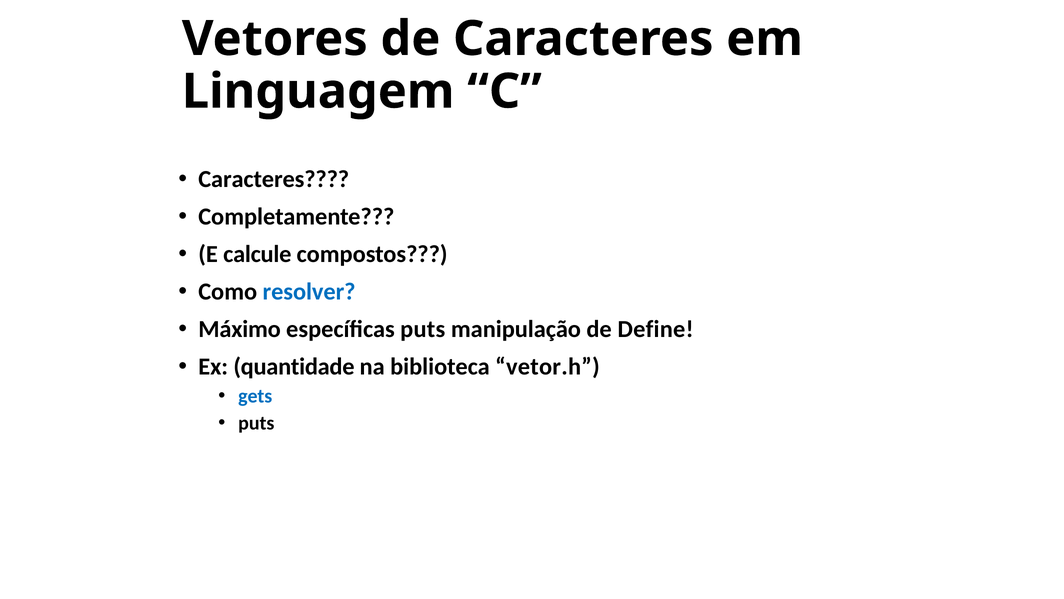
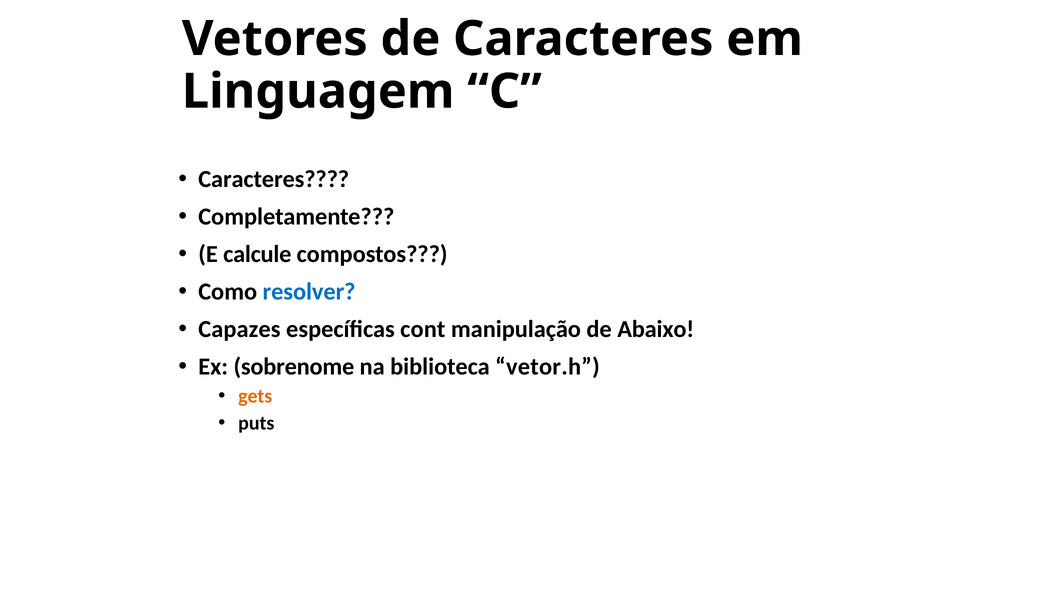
Máximo: Máximo -> Capazes
específicas puts: puts -> cont
Define: Define -> Abaixo
quantidade: quantidade -> sobrenome
gets colour: blue -> orange
